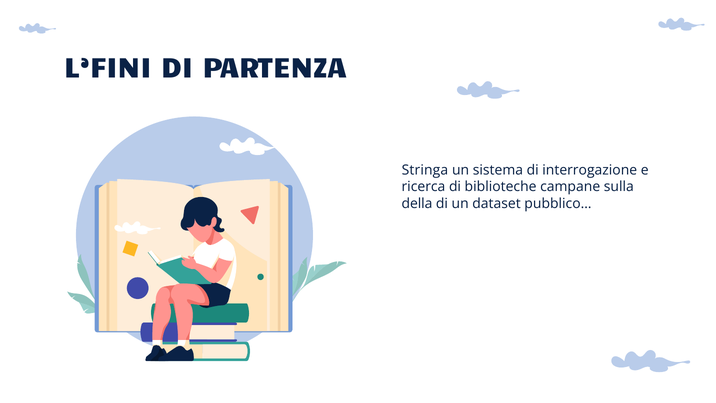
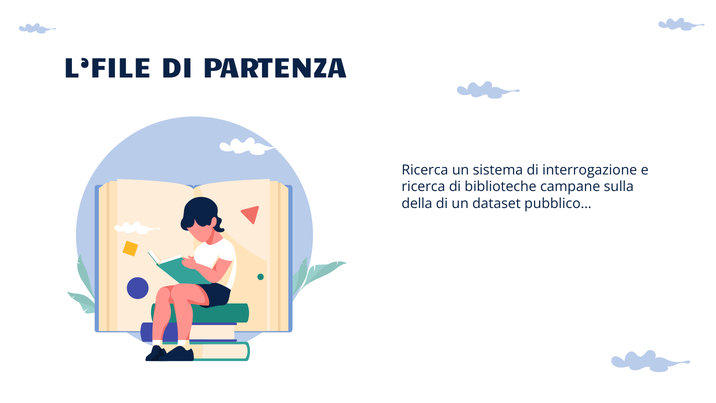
L’FINI: L’FINI -> L’FILE
Stringa at (425, 170): Stringa -> Ricerca
